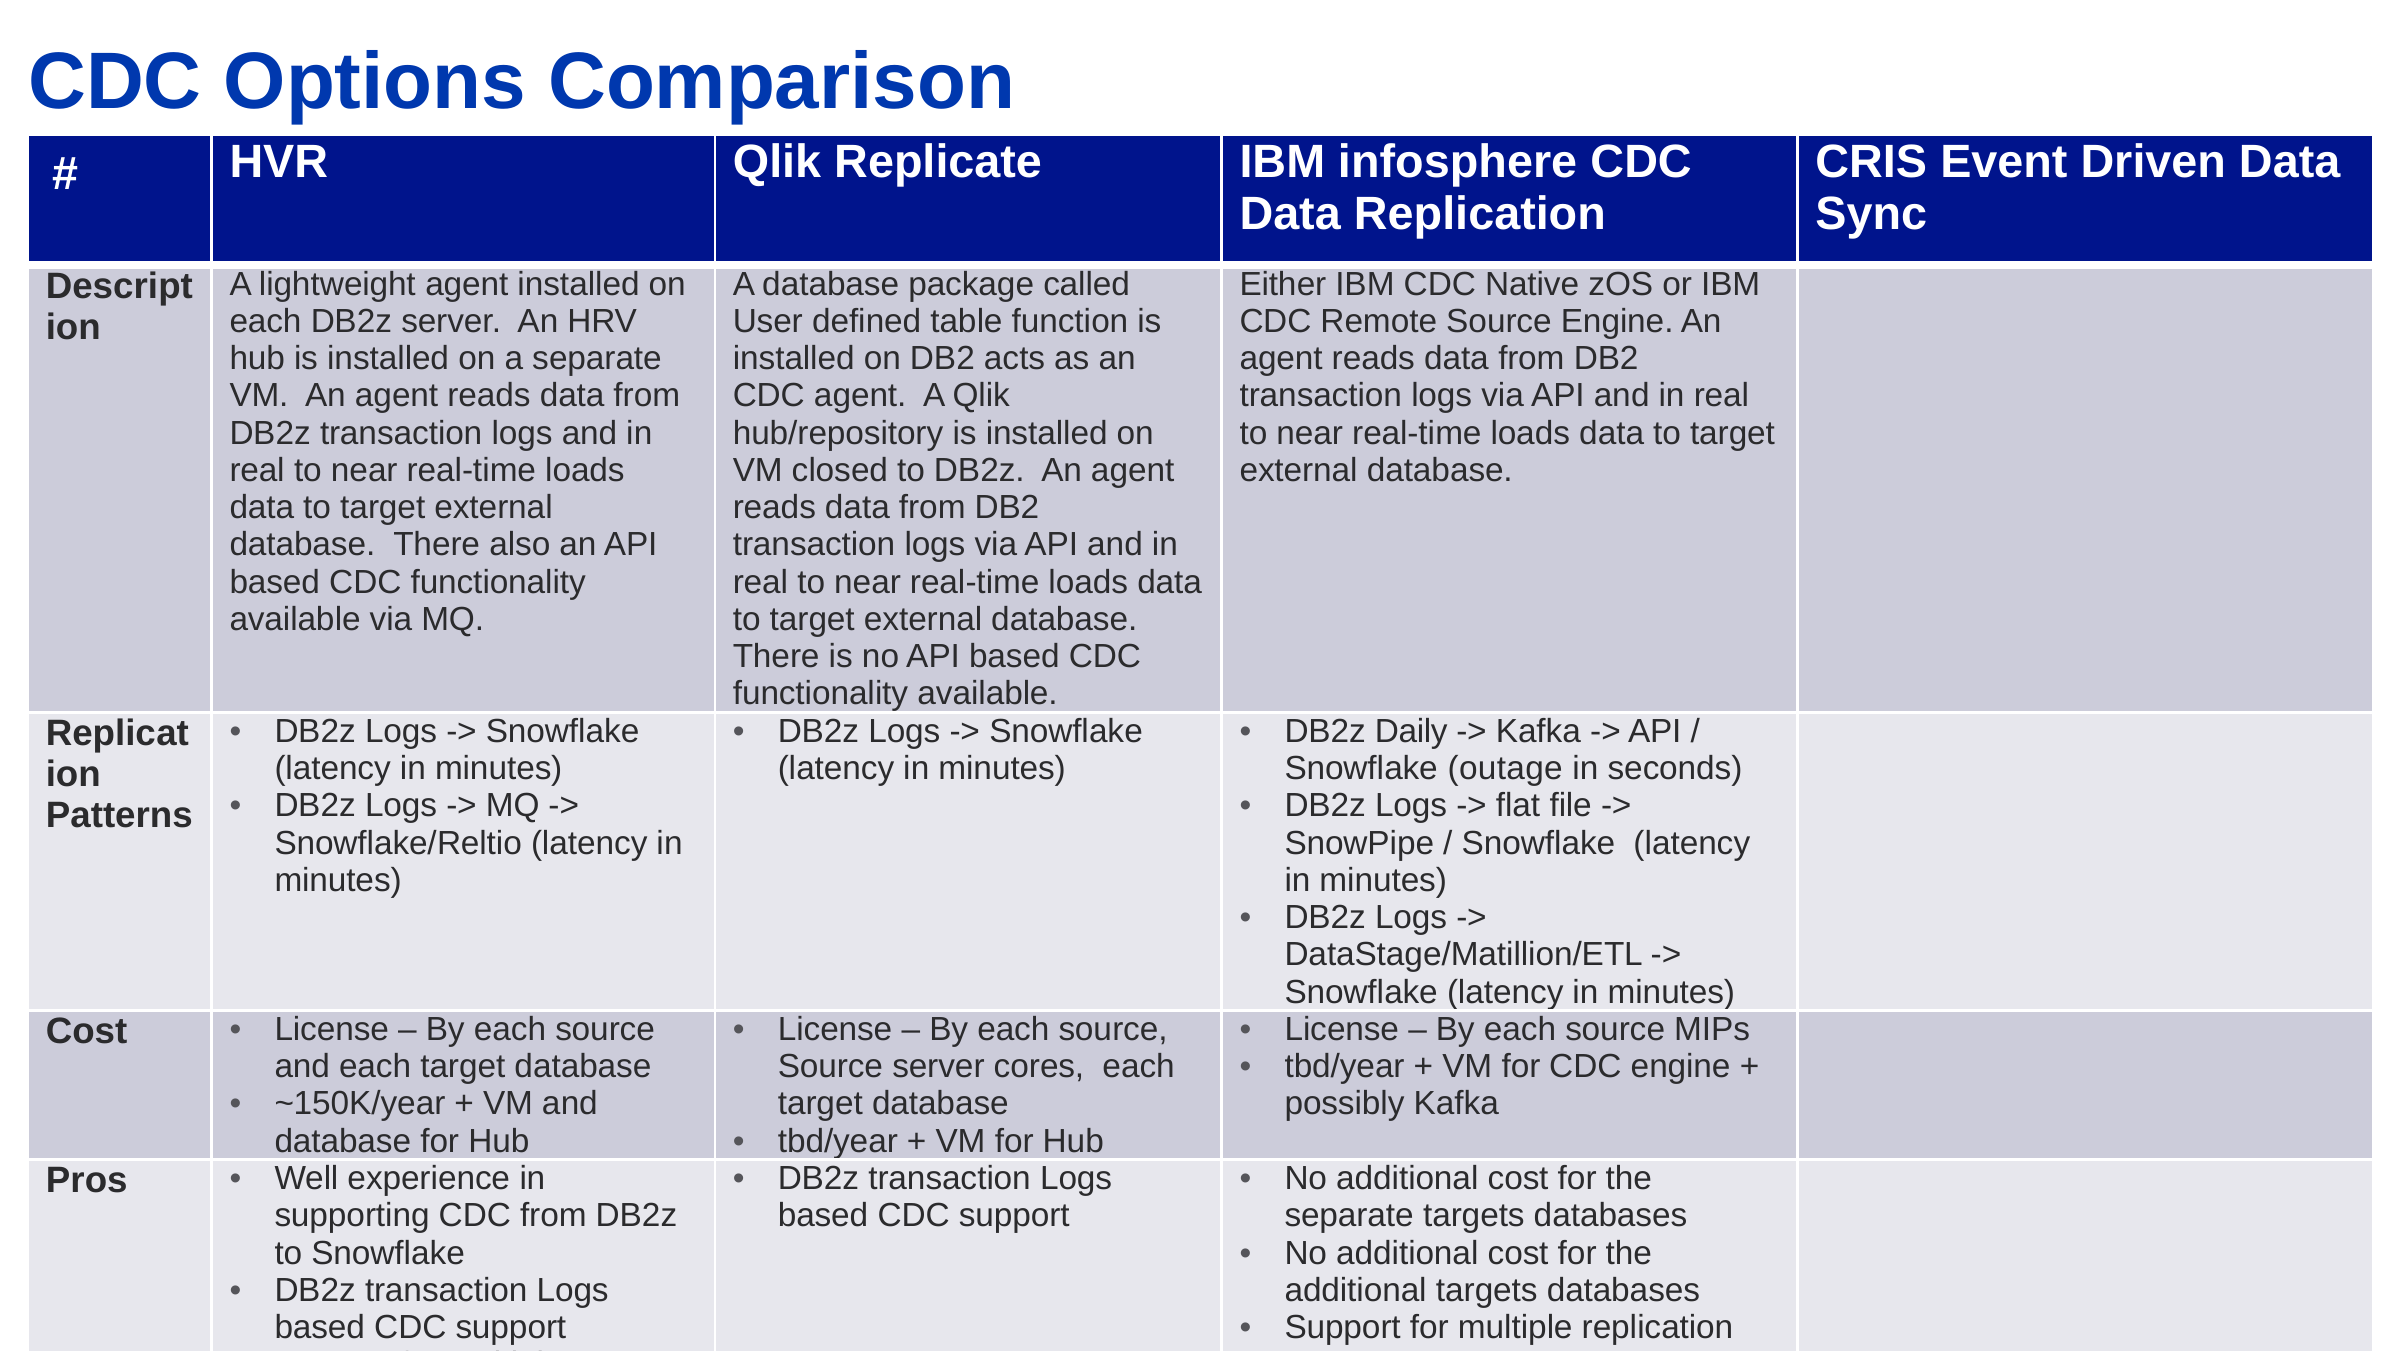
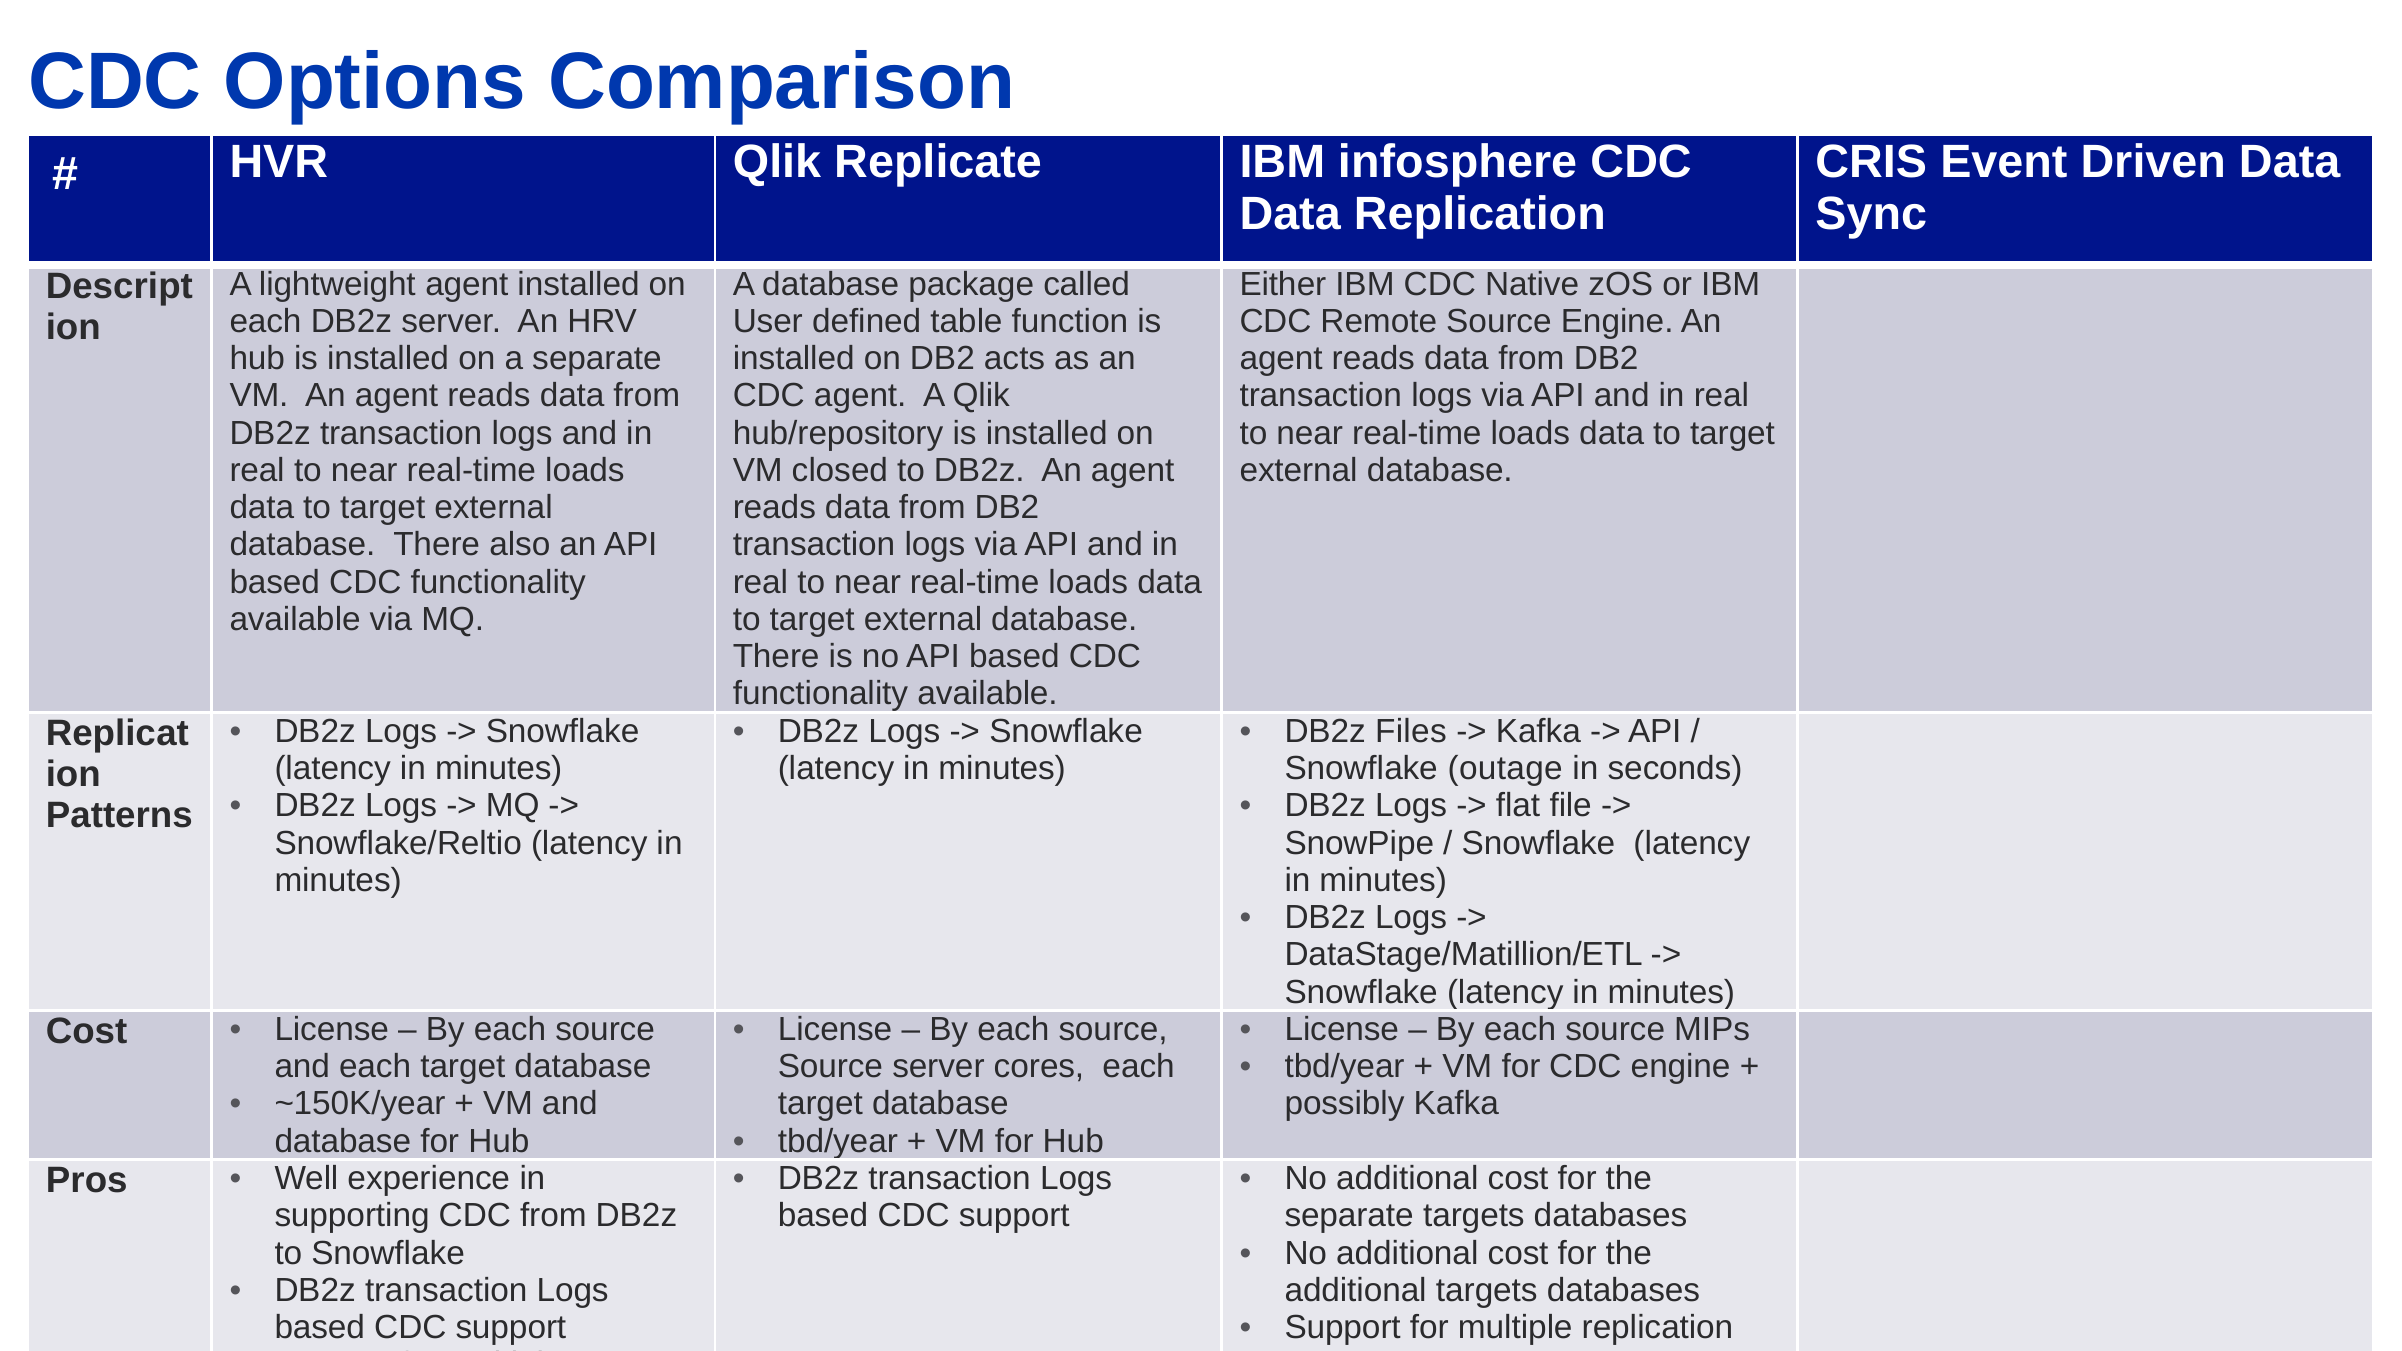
Daily: Daily -> Files
